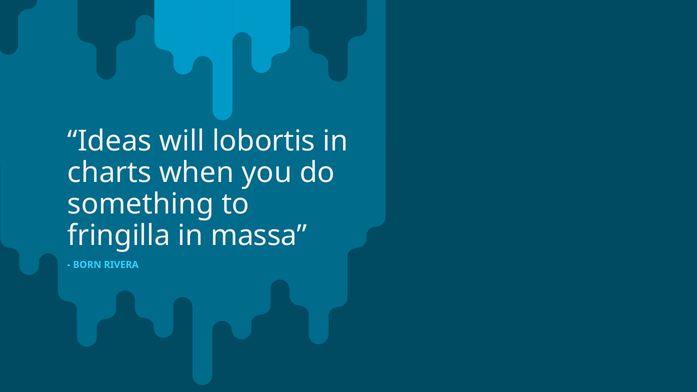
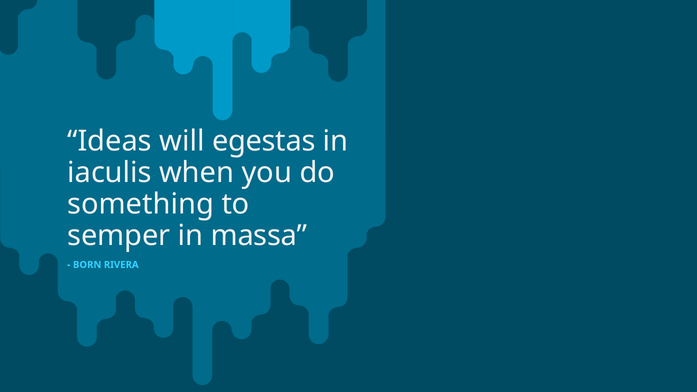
lobortis: lobortis -> egestas
charts: charts -> iaculis
fringilla: fringilla -> semper
